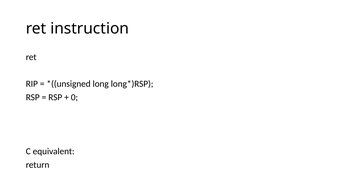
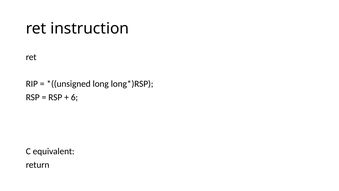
0: 0 -> 6
